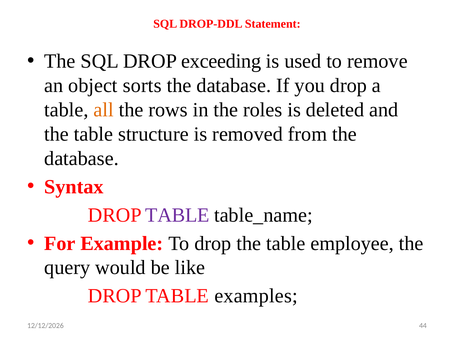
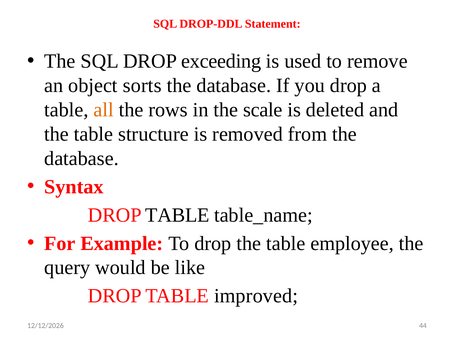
roles: roles -> scale
TABLE at (177, 215) colour: purple -> black
examples: examples -> improved
